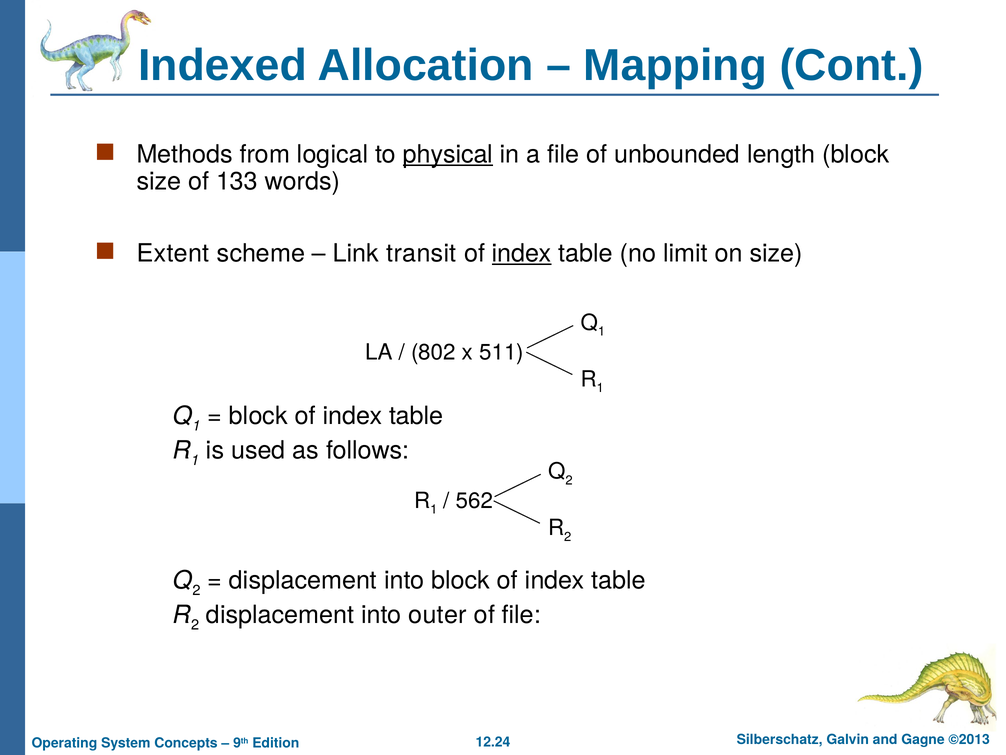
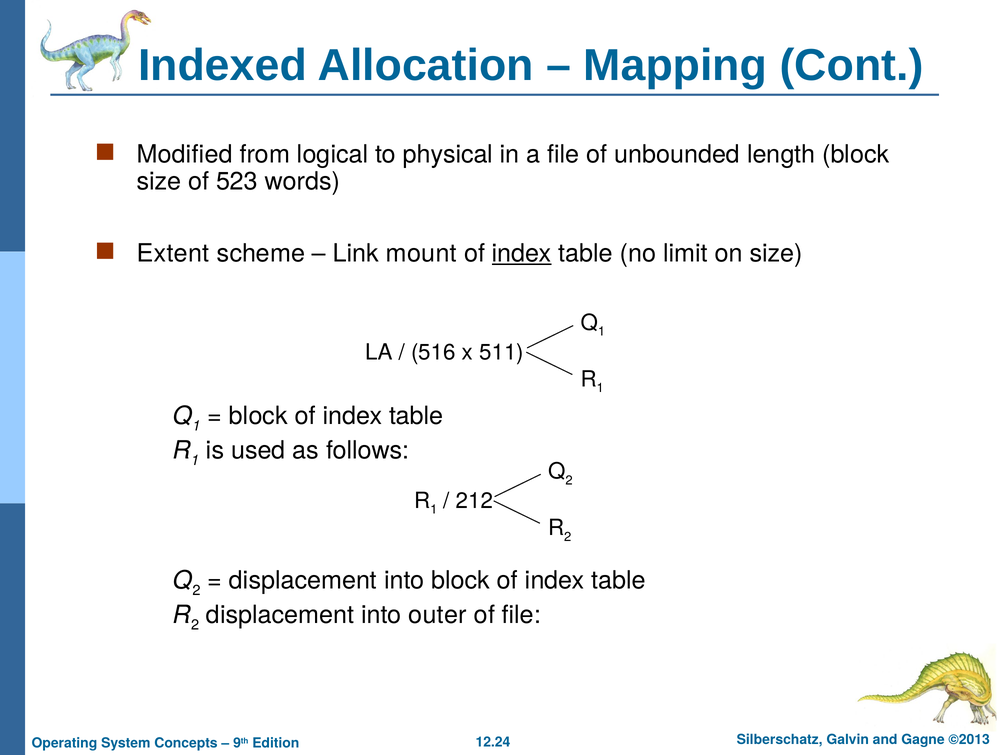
Methods: Methods -> Modified
physical underline: present -> none
133: 133 -> 523
transit: transit -> mount
802: 802 -> 516
562: 562 -> 212
